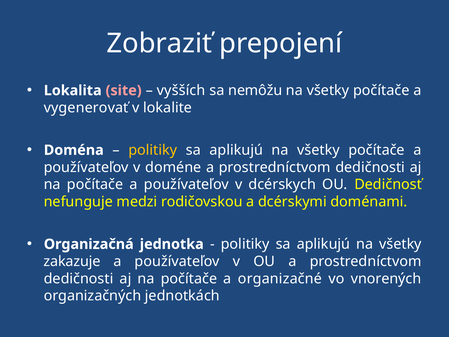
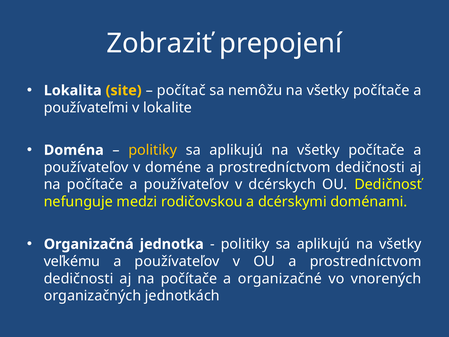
site colour: pink -> yellow
vyšších: vyšších -> počítač
vygenerovať: vygenerovať -> používateľmi
zakazuje: zakazuje -> veľkému
